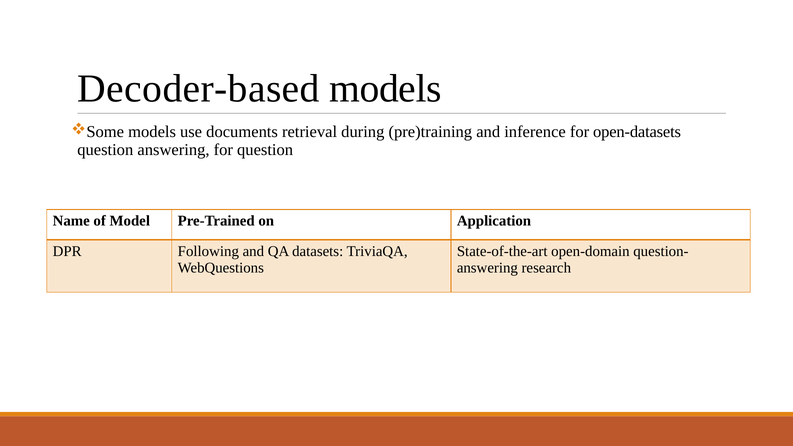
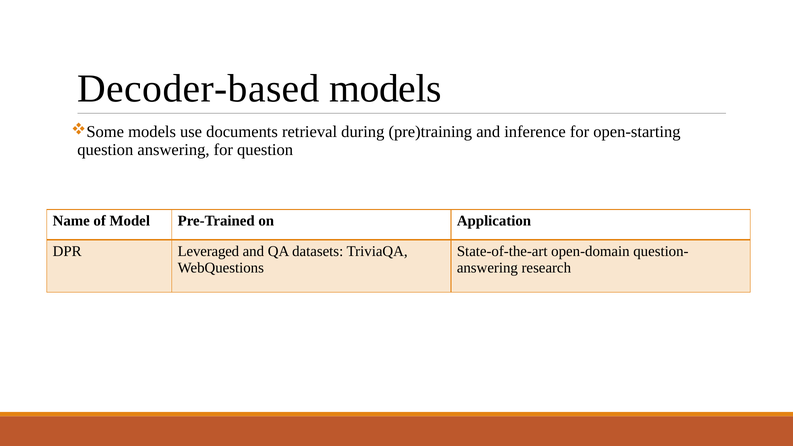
open-datasets: open-datasets -> open-starting
Following: Following -> Leveraged
